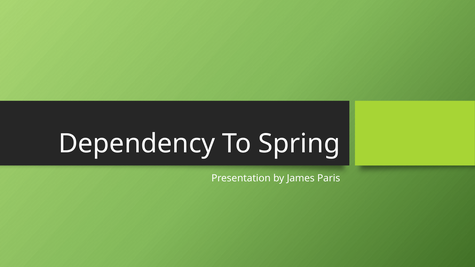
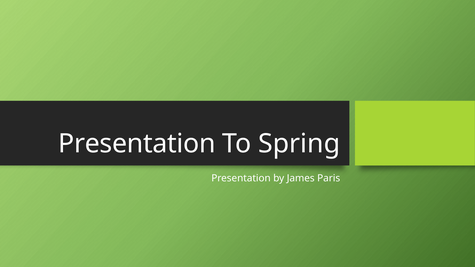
Dependency at (137, 144): Dependency -> Presentation
